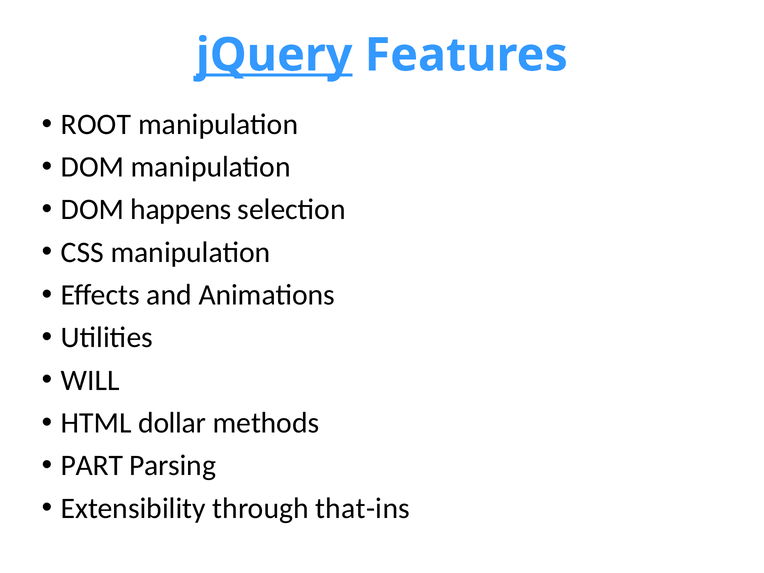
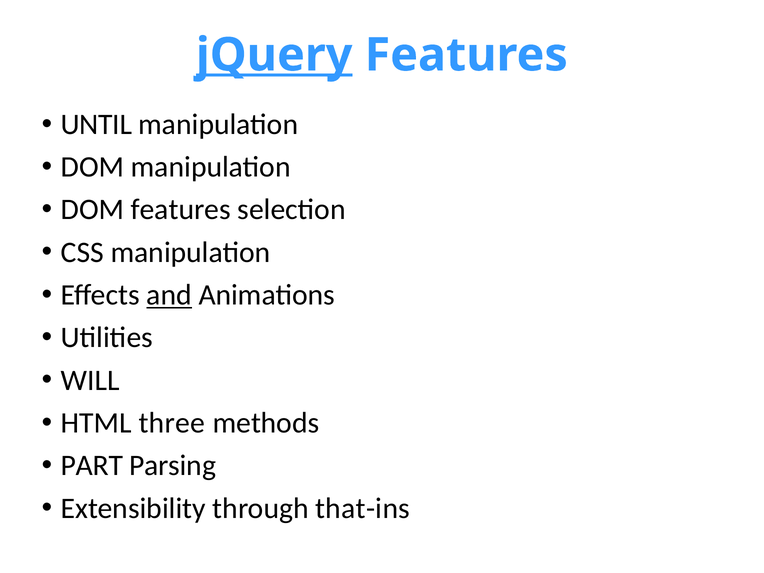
ROOT: ROOT -> UNTIL
DOM happens: happens -> features
and underline: none -> present
dollar: dollar -> three
